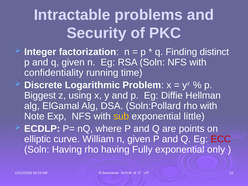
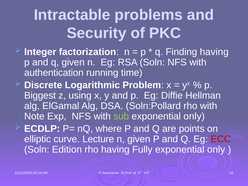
Finding distinct: distinct -> having
confidentiality: confidentiality -> authentication
sub colour: yellow -> light green
little at (194, 116): little -> only
William: William -> Lecture
Soln Having: Having -> Edition
